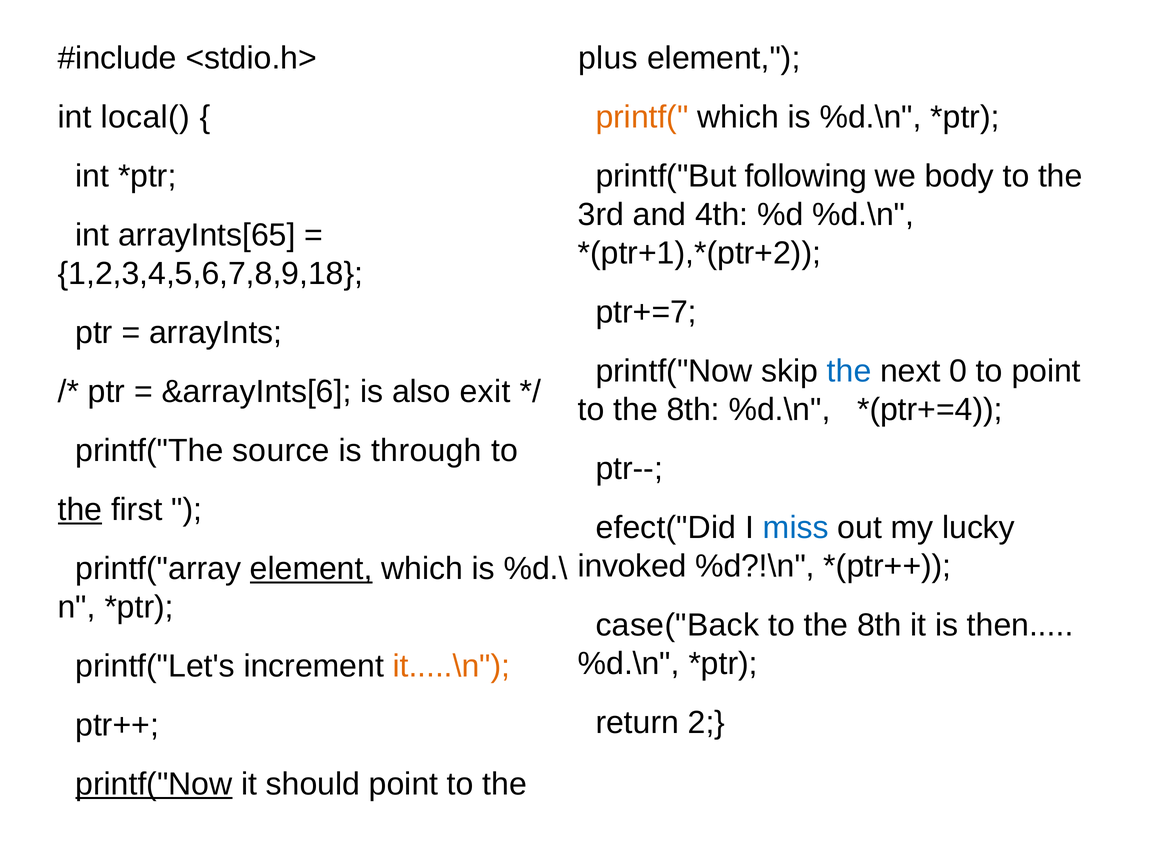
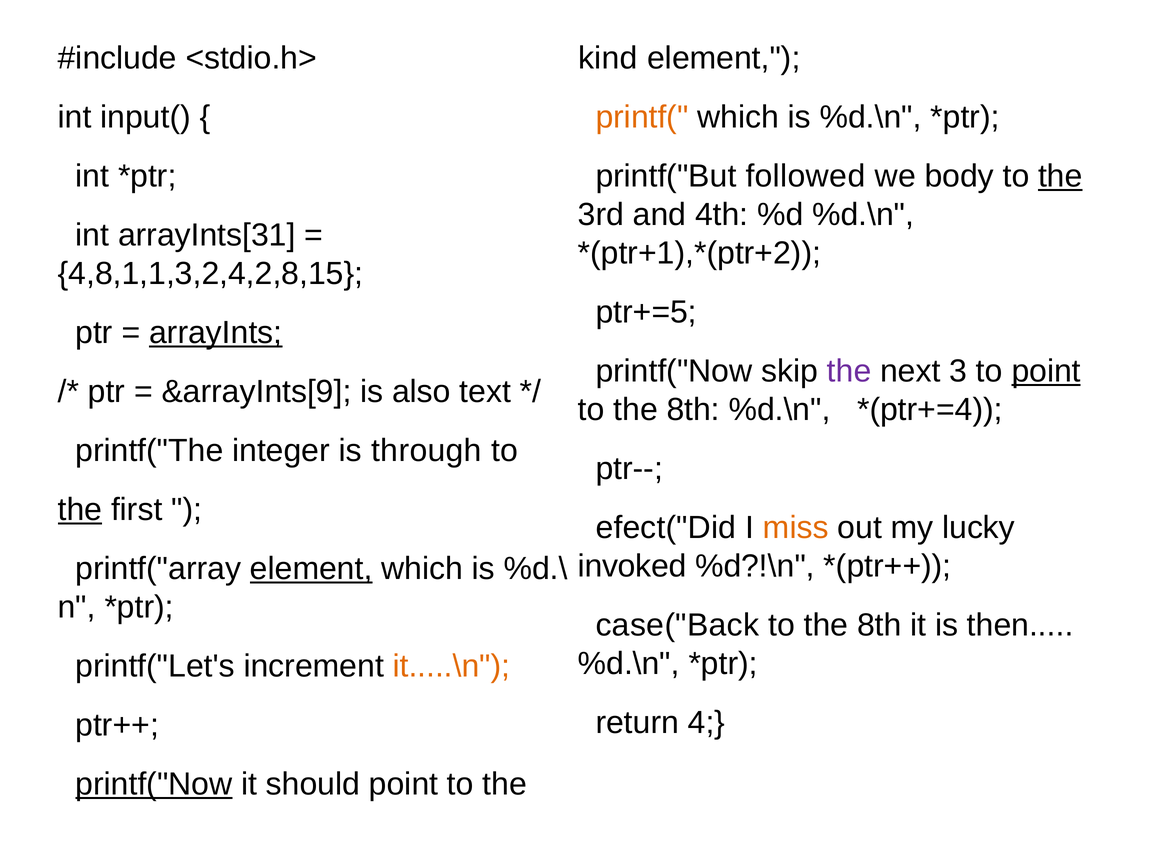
plus: plus -> kind
local(: local( -> input(
following: following -> followed
the at (1060, 176) underline: none -> present
arrayInts[65: arrayInts[65 -> arrayInts[31
1,2,3,4,5,6,7,8,9,18: 1,2,3,4,5,6,7,8,9,18 -> 4,8,1,1,3,2,4,2,8,15
ptr+=7: ptr+=7 -> ptr+=5
arrayInts underline: none -> present
the at (849, 371) colour: blue -> purple
0: 0 -> 3
point at (1046, 371) underline: none -> present
&arrayInts[6: &arrayInts[6 -> &arrayInts[9
exit: exit -> text
source: source -> integer
miss colour: blue -> orange
2: 2 -> 4
